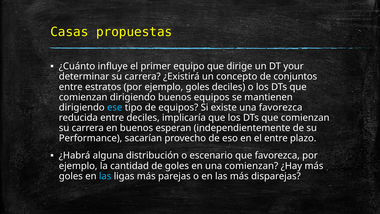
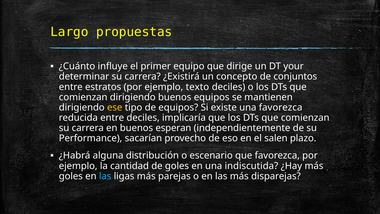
Casas: Casas -> Largo
ejemplo goles: goles -> texto
ese colour: light blue -> yellow
el entre: entre -> salen
una comienzan: comienzan -> indiscutida
